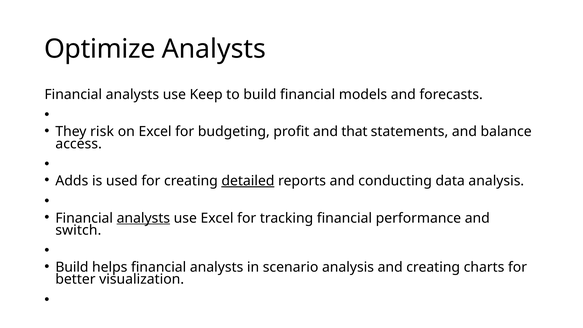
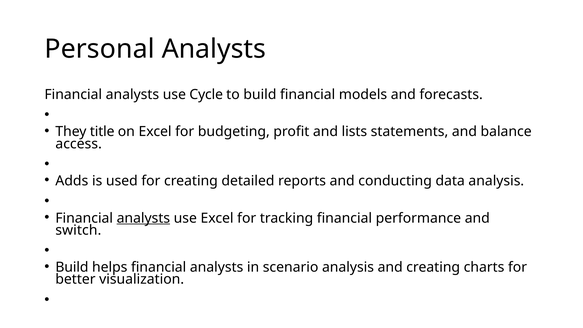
Optimize: Optimize -> Personal
Keep: Keep -> Cycle
risk: risk -> title
that: that -> lists
detailed underline: present -> none
